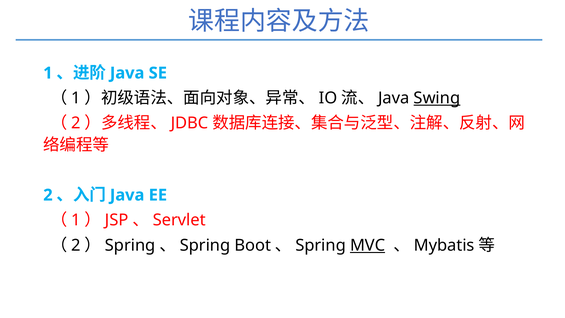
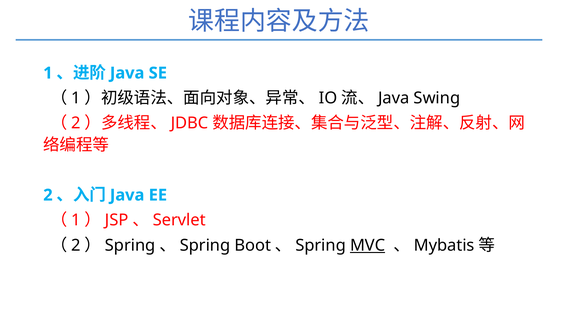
Swing underline: present -> none
